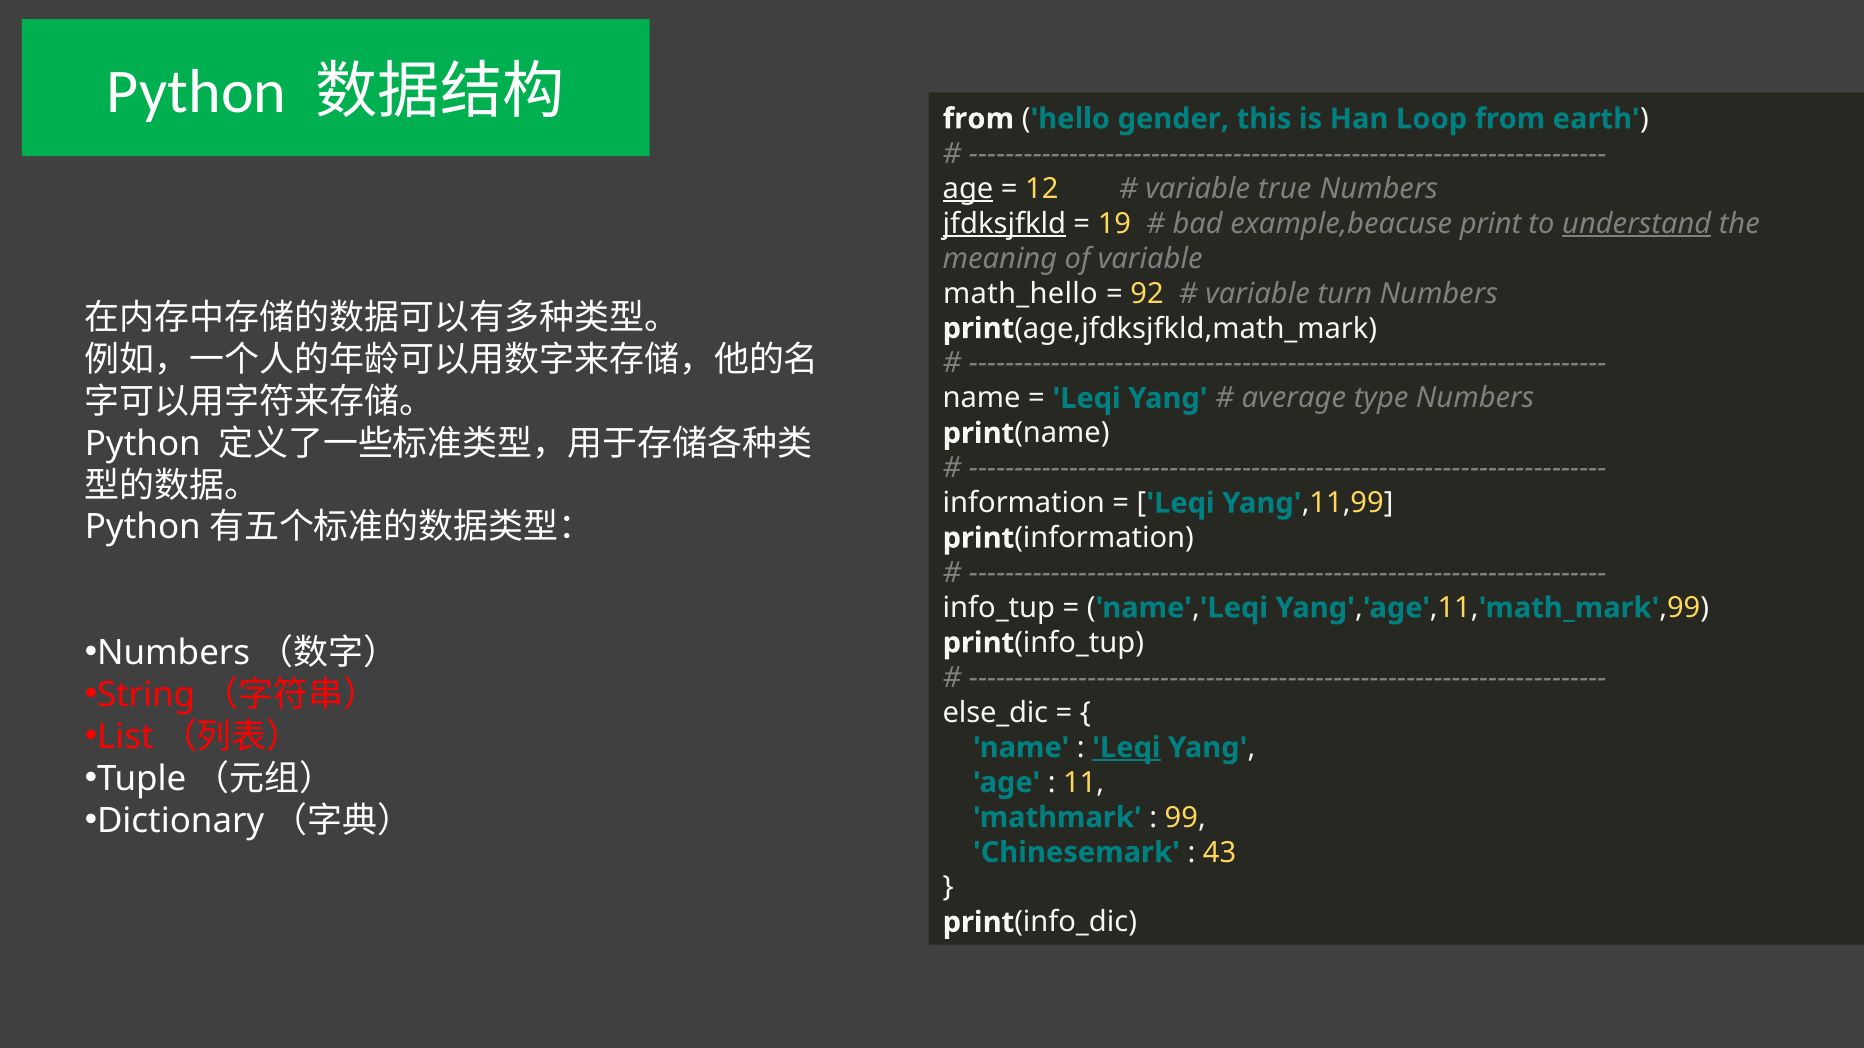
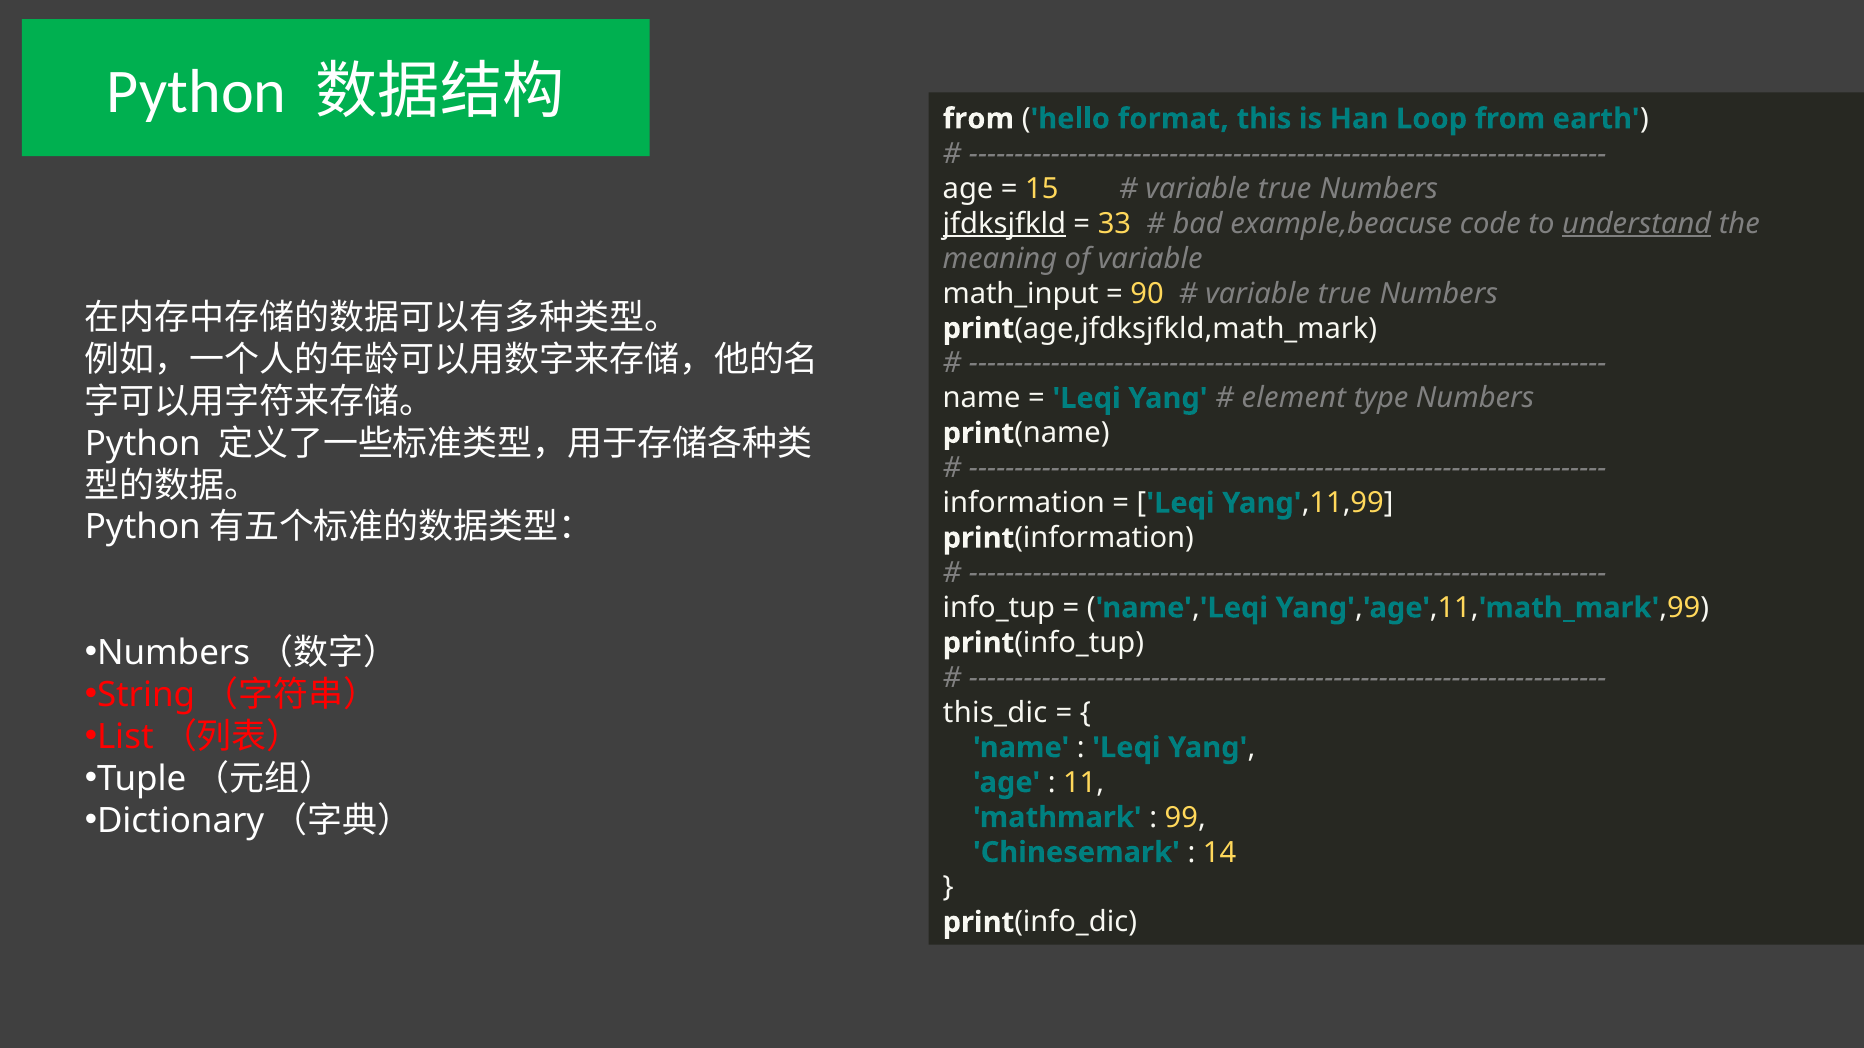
gender: gender -> format
age at (968, 189) underline: present -> none
12: 12 -> 15
19: 19 -> 33
print: print -> code
math_hello: math_hello -> math_input
92: 92 -> 90
turn at (1345, 294): turn -> true
average: average -> element
else_dic: else_dic -> this_dic
Leqi at (1126, 748) underline: present -> none
43: 43 -> 14
